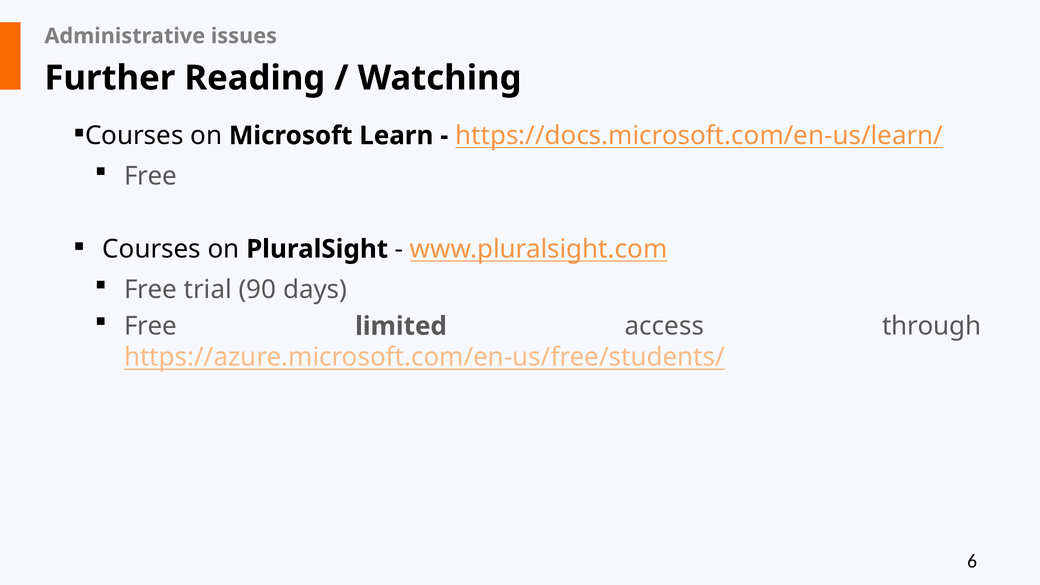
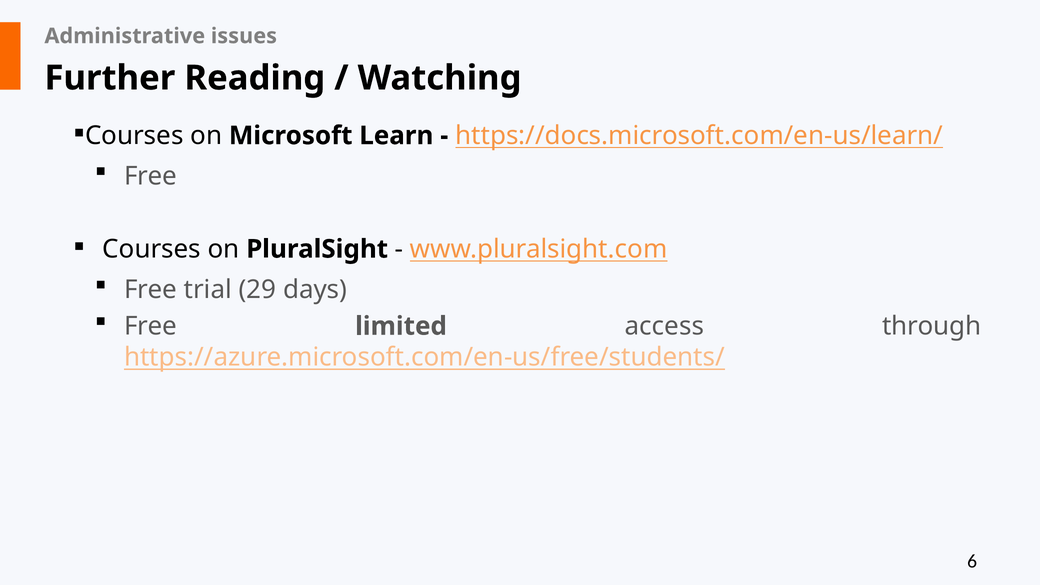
90: 90 -> 29
